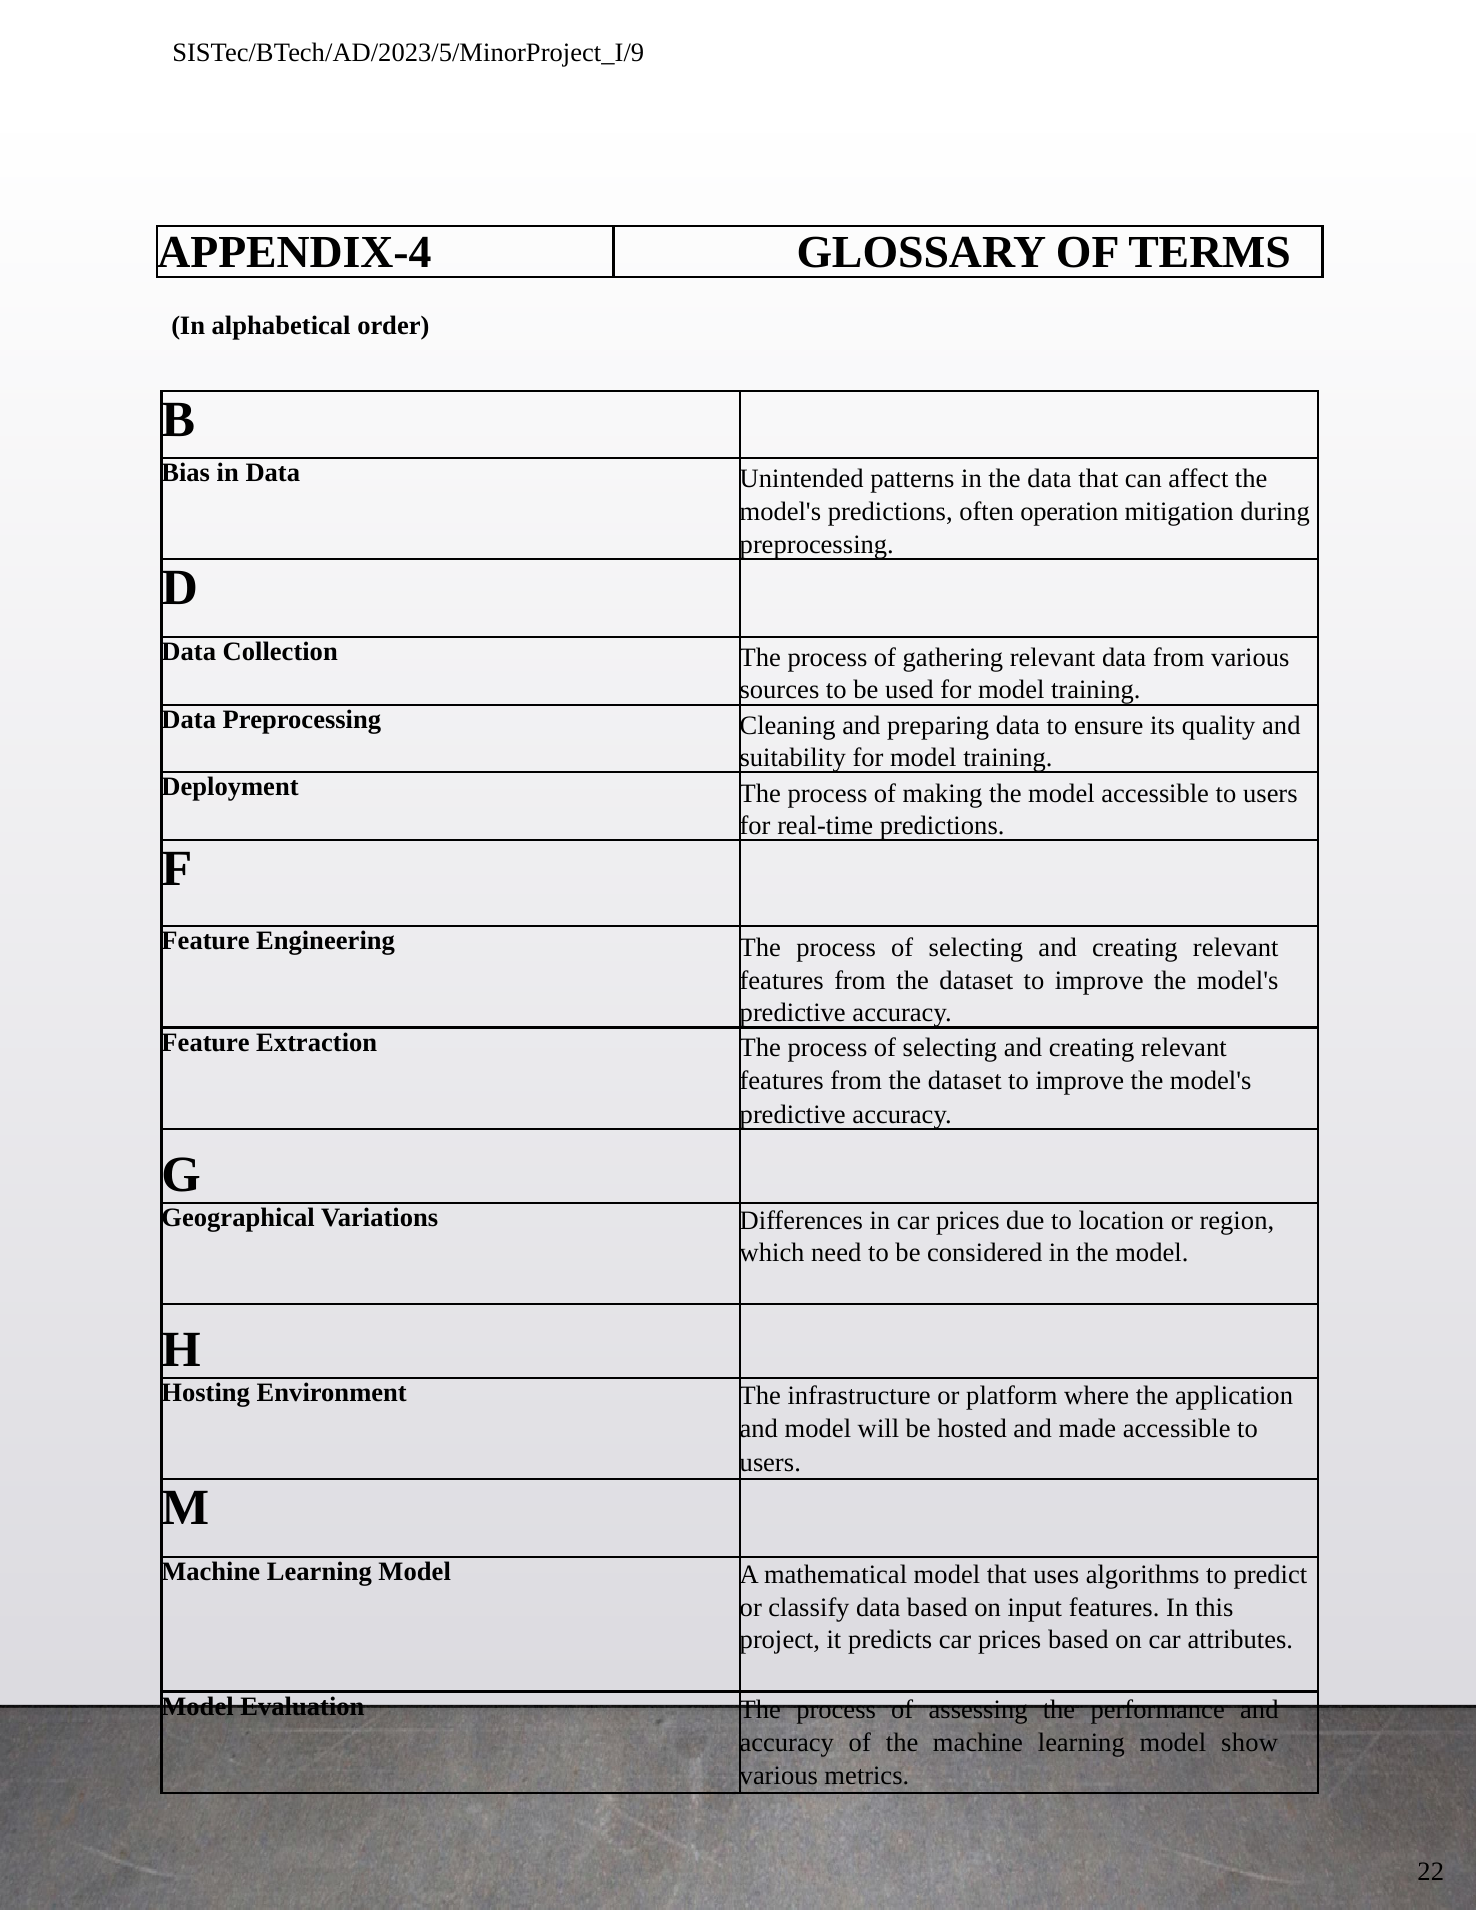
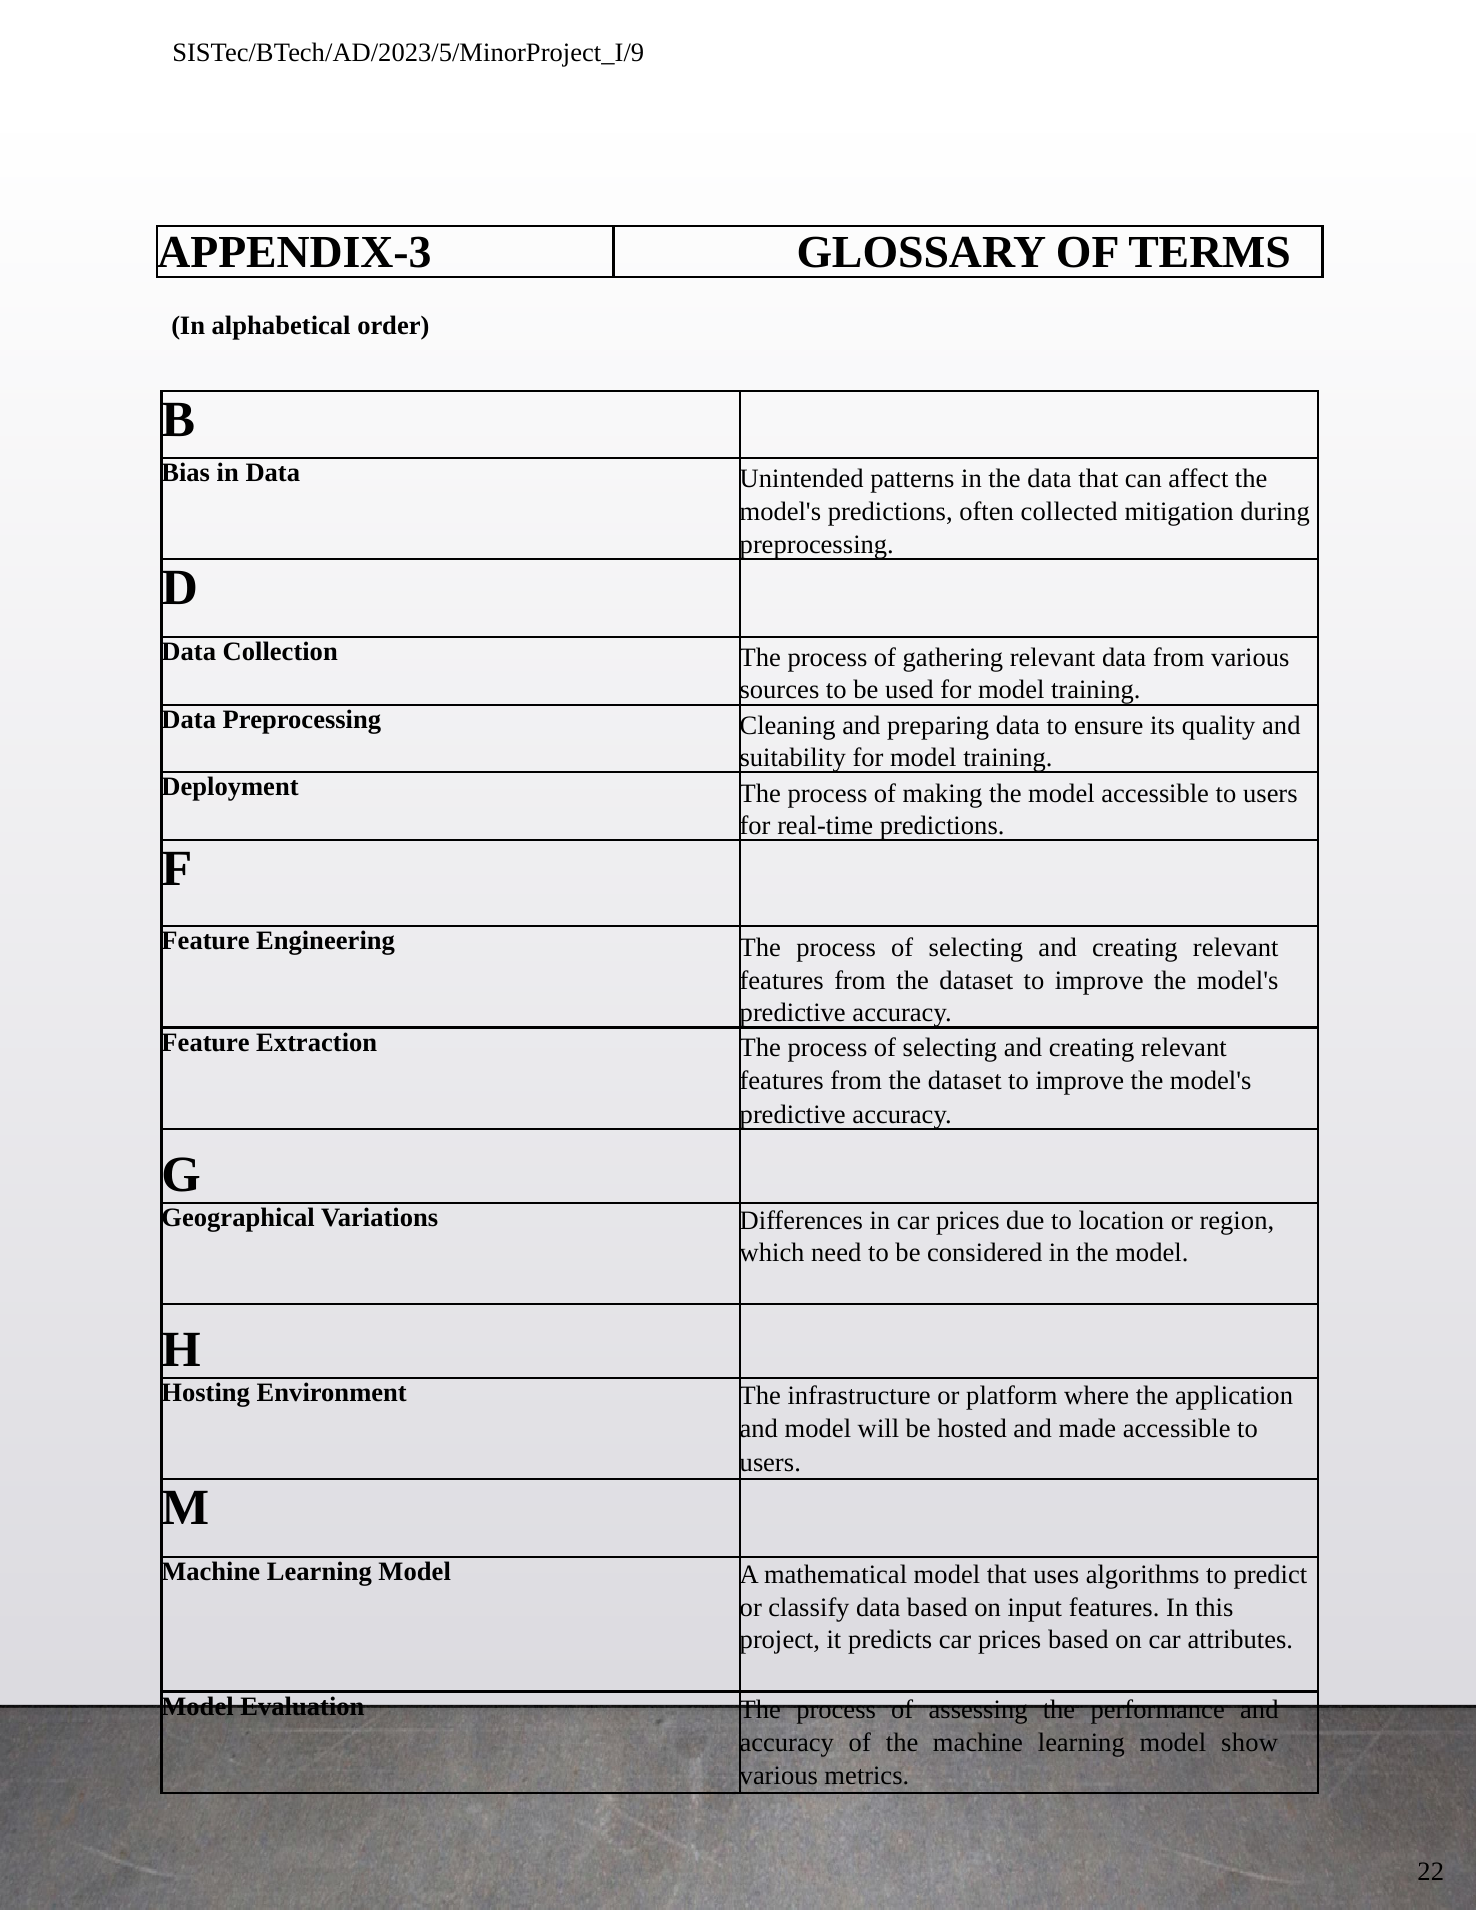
APPENDIX-4: APPENDIX-4 -> APPENDIX-3
operation: operation -> collected
